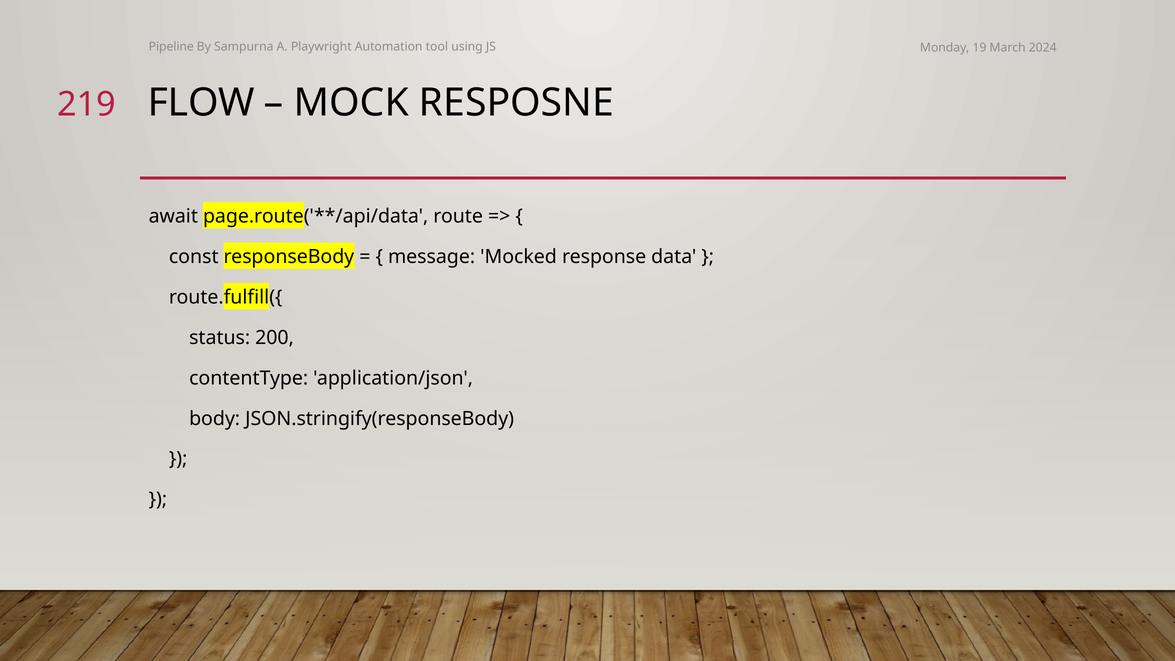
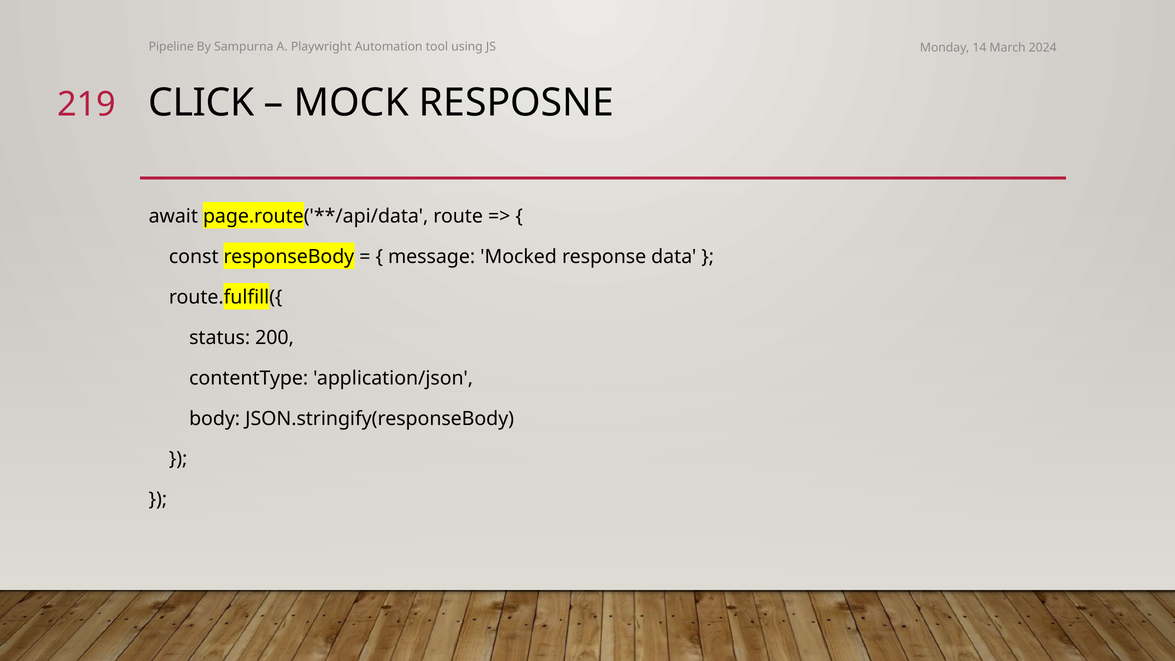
19: 19 -> 14
FLOW: FLOW -> CLICK
